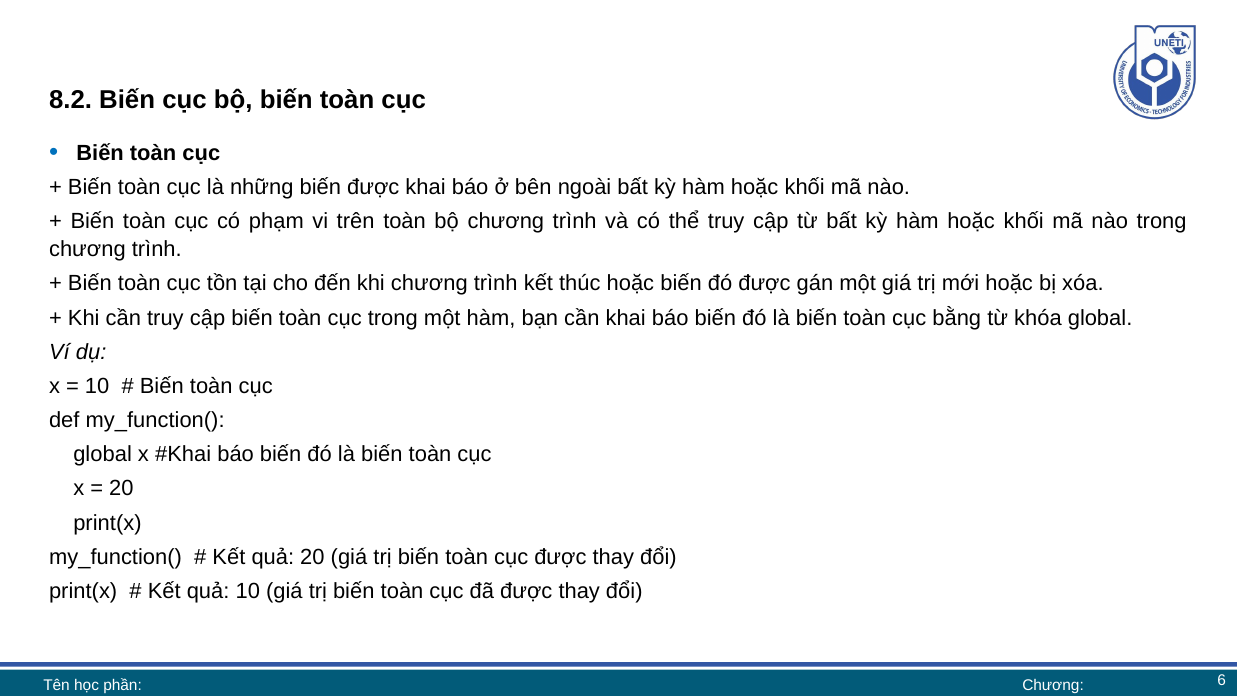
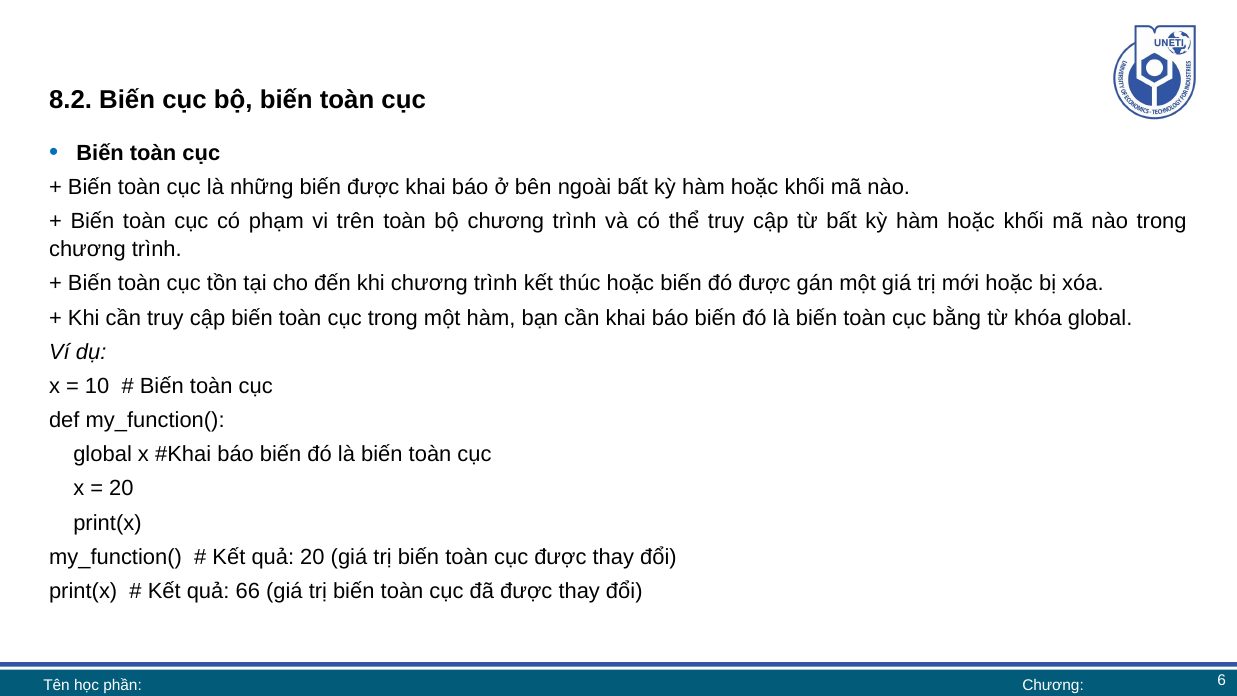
quả 10: 10 -> 66
